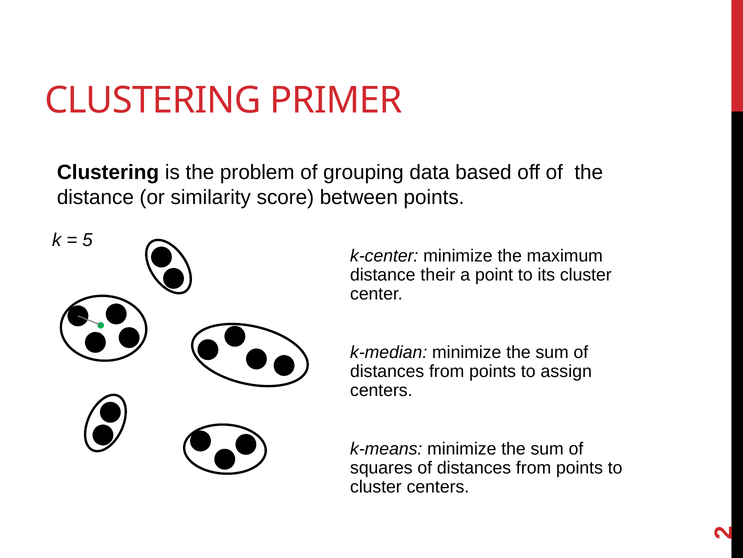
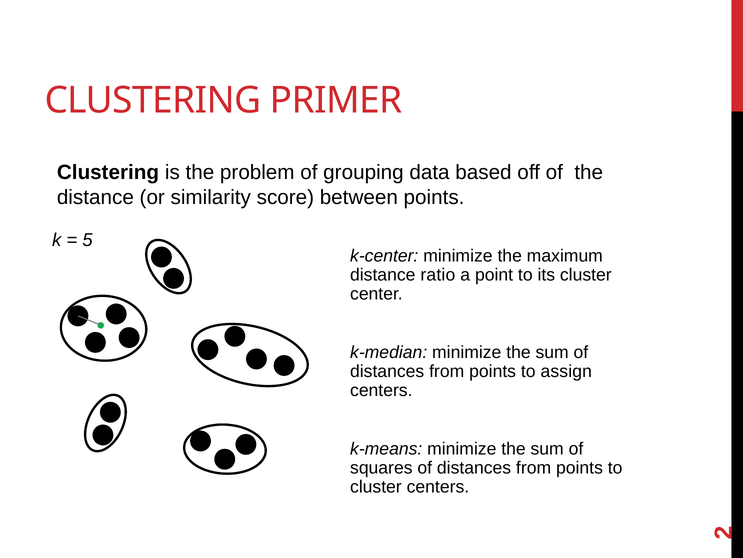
their: their -> ratio
